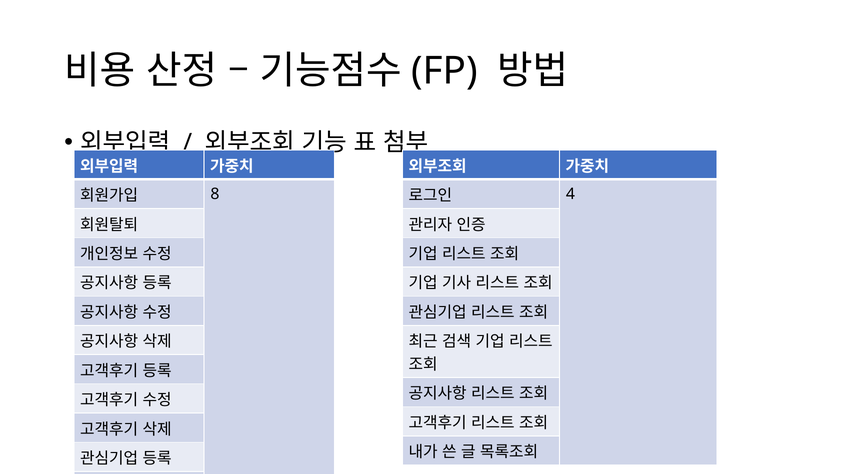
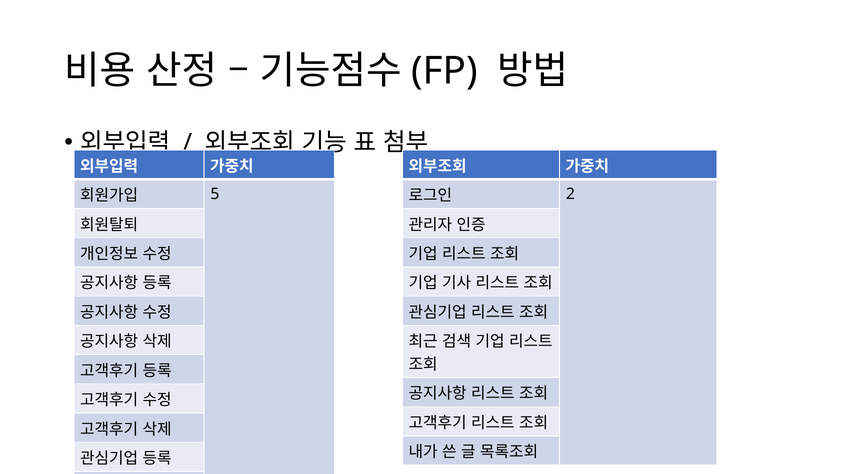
8: 8 -> 5
4: 4 -> 2
